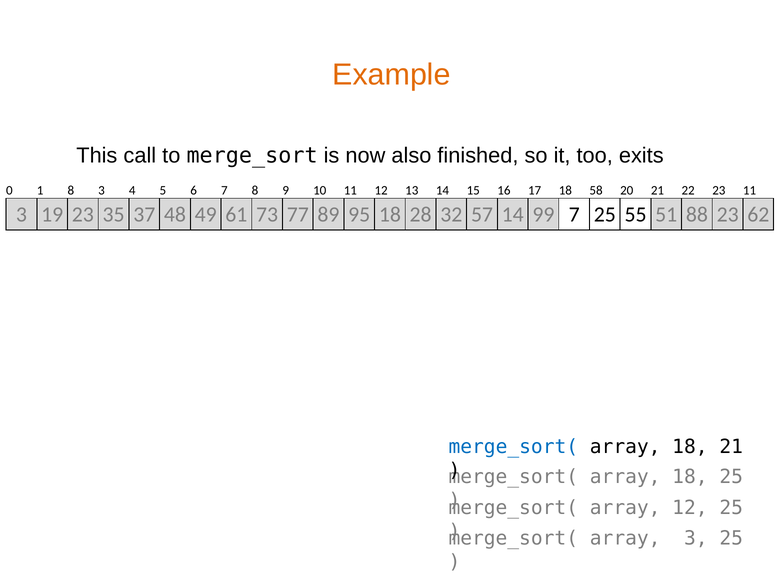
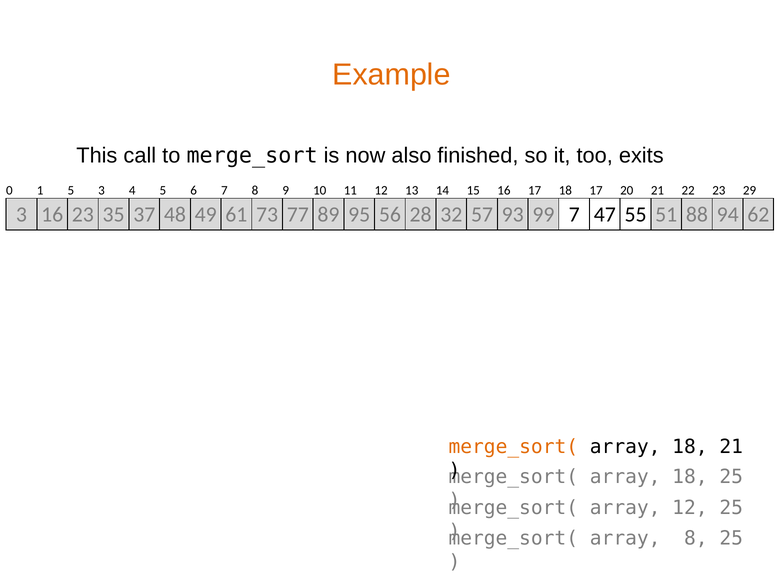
1 8: 8 -> 5
18 58: 58 -> 17
23 11: 11 -> 29
3 19: 19 -> 16
95 18: 18 -> 56
57 14: 14 -> 93
7 25: 25 -> 47
88 23: 23 -> 94
merge_sort( at (513, 447) colour: blue -> orange
array 3: 3 -> 8
